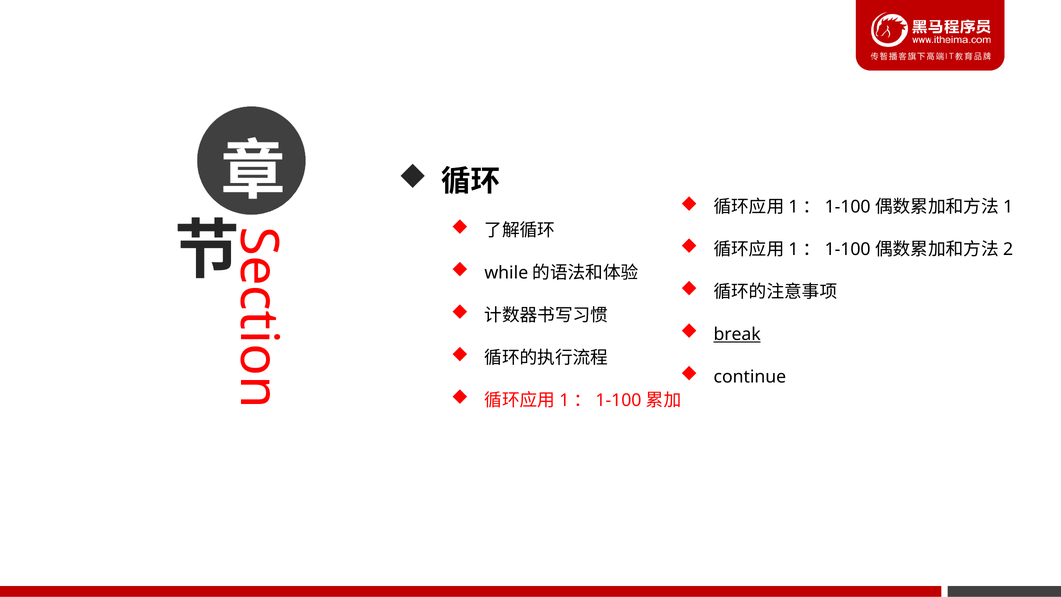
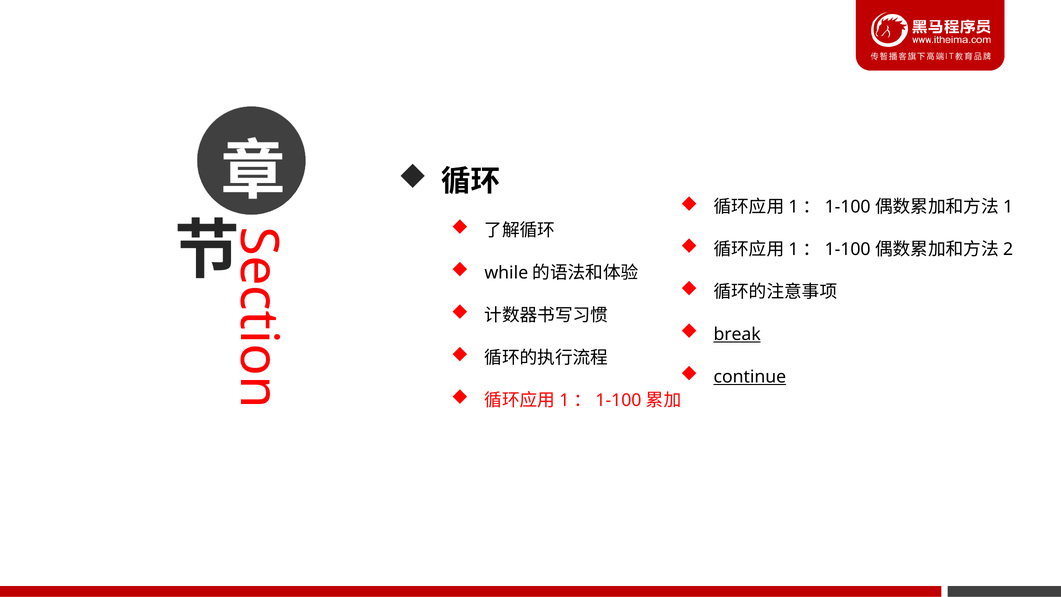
continue underline: none -> present
